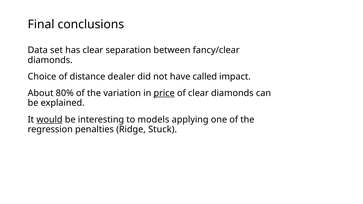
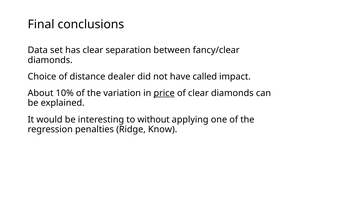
80%: 80% -> 10%
would underline: present -> none
models: models -> without
Stuck: Stuck -> Know
